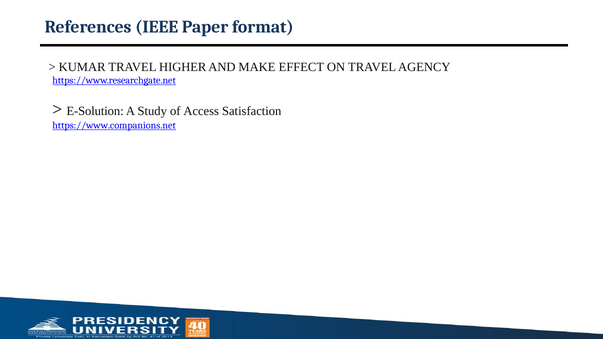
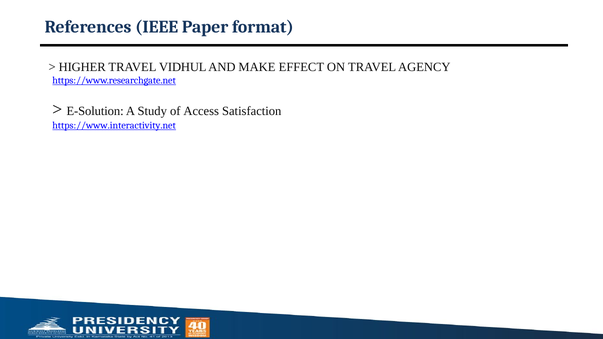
KUMAR: KUMAR -> HIGHER
HIGHER: HIGHER -> VIDHUL
https://www.companions.net: https://www.companions.net -> https://www.interactivity.net
